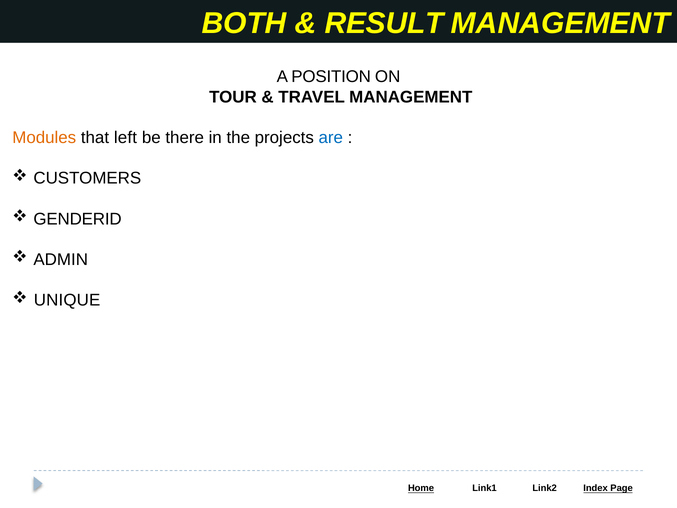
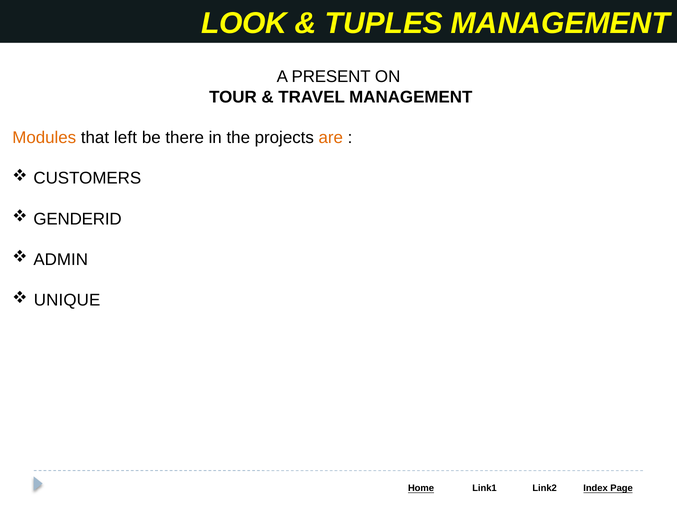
BOTH: BOTH -> LOOK
RESULT: RESULT -> TUPLES
POSITION: POSITION -> PRESENT
are colour: blue -> orange
